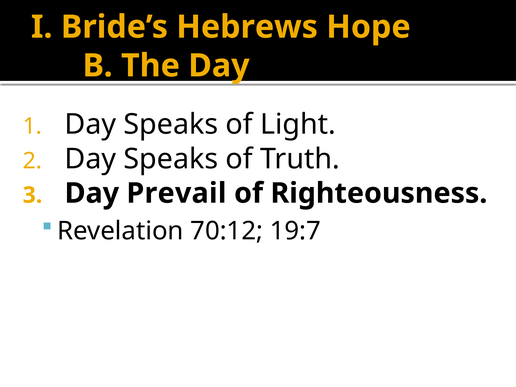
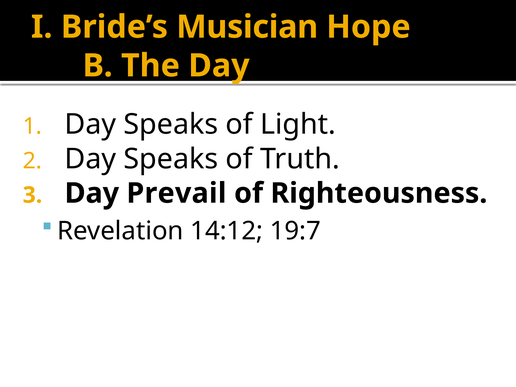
Hebrews: Hebrews -> Musician
70:12: 70:12 -> 14:12
